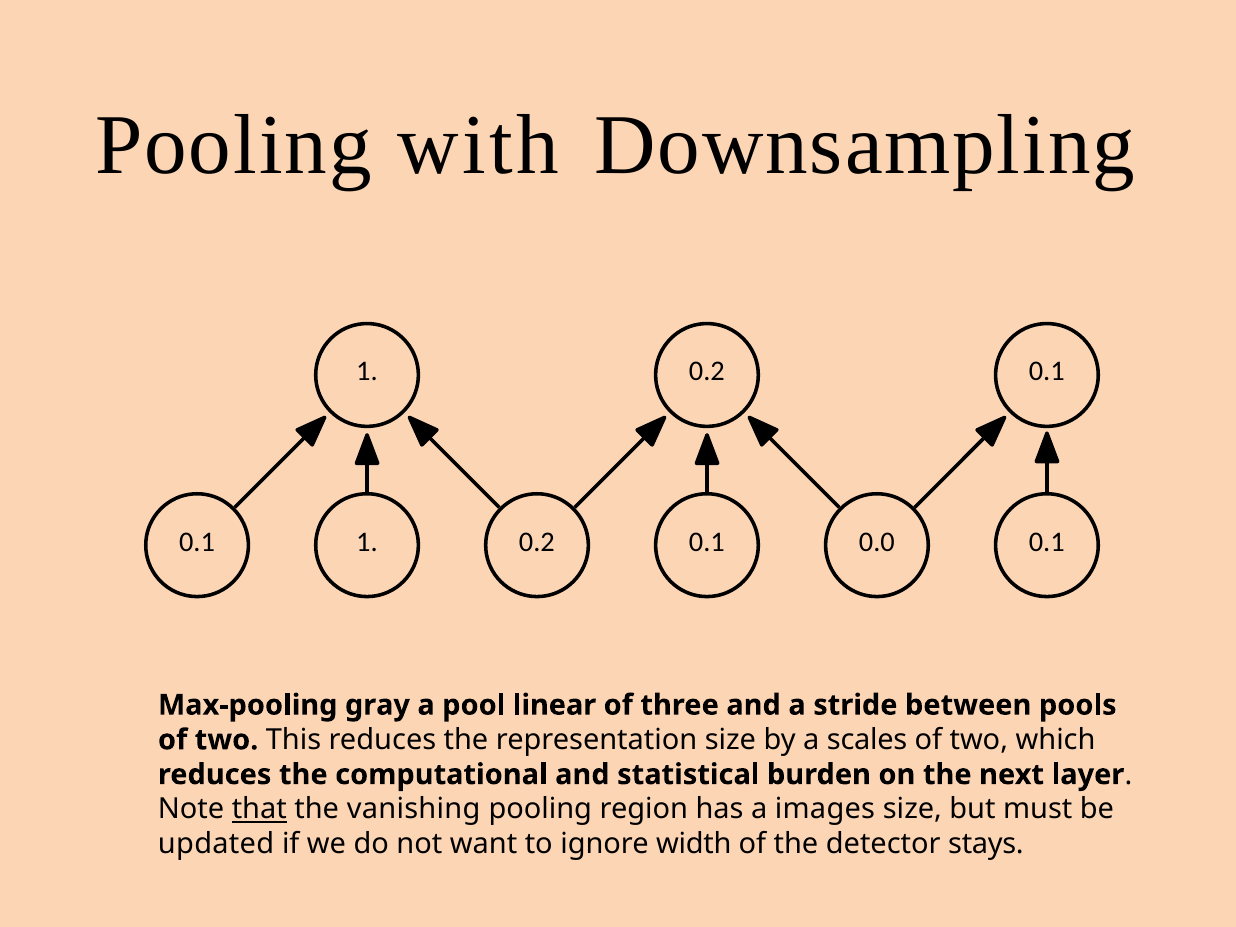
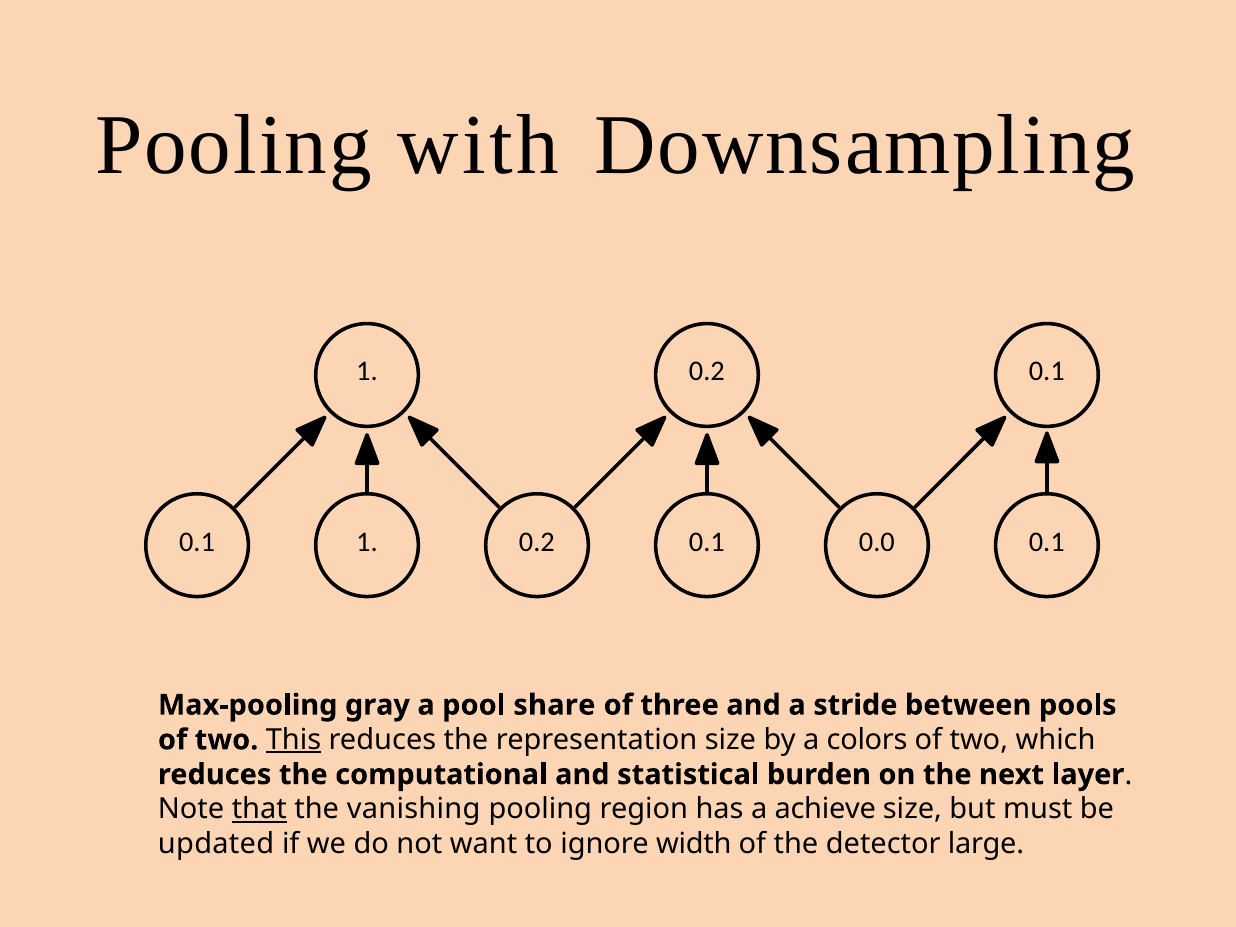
linear: linear -> share
This underline: none -> present
scales: scales -> colors
images: images -> achieve
stays: stays -> large
